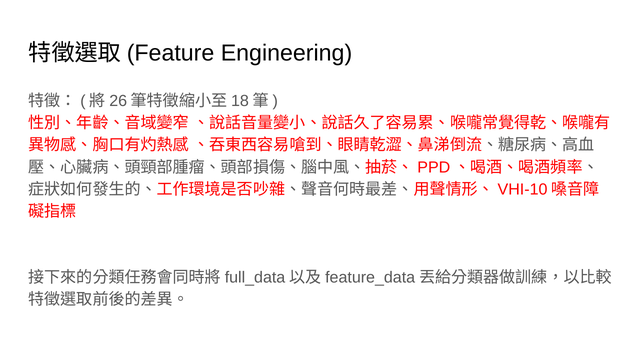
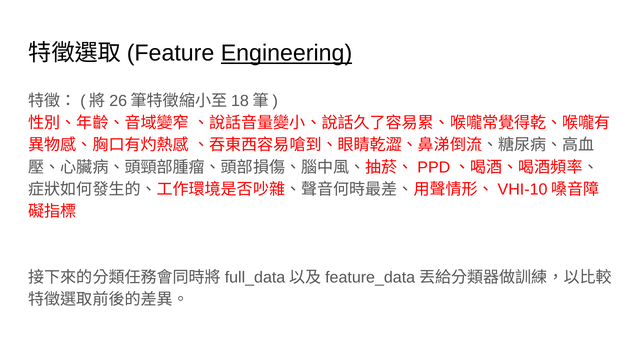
Engineering underline: none -> present
